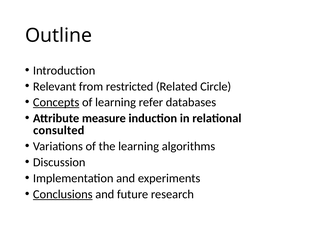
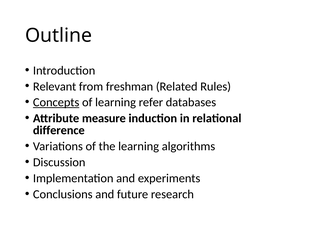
restricted: restricted -> freshman
Circle: Circle -> Rules
consulted: consulted -> difference
Conclusions underline: present -> none
